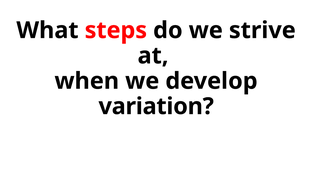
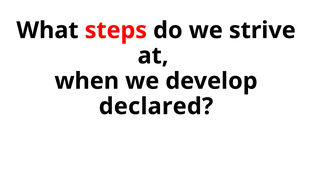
variation: variation -> declared
